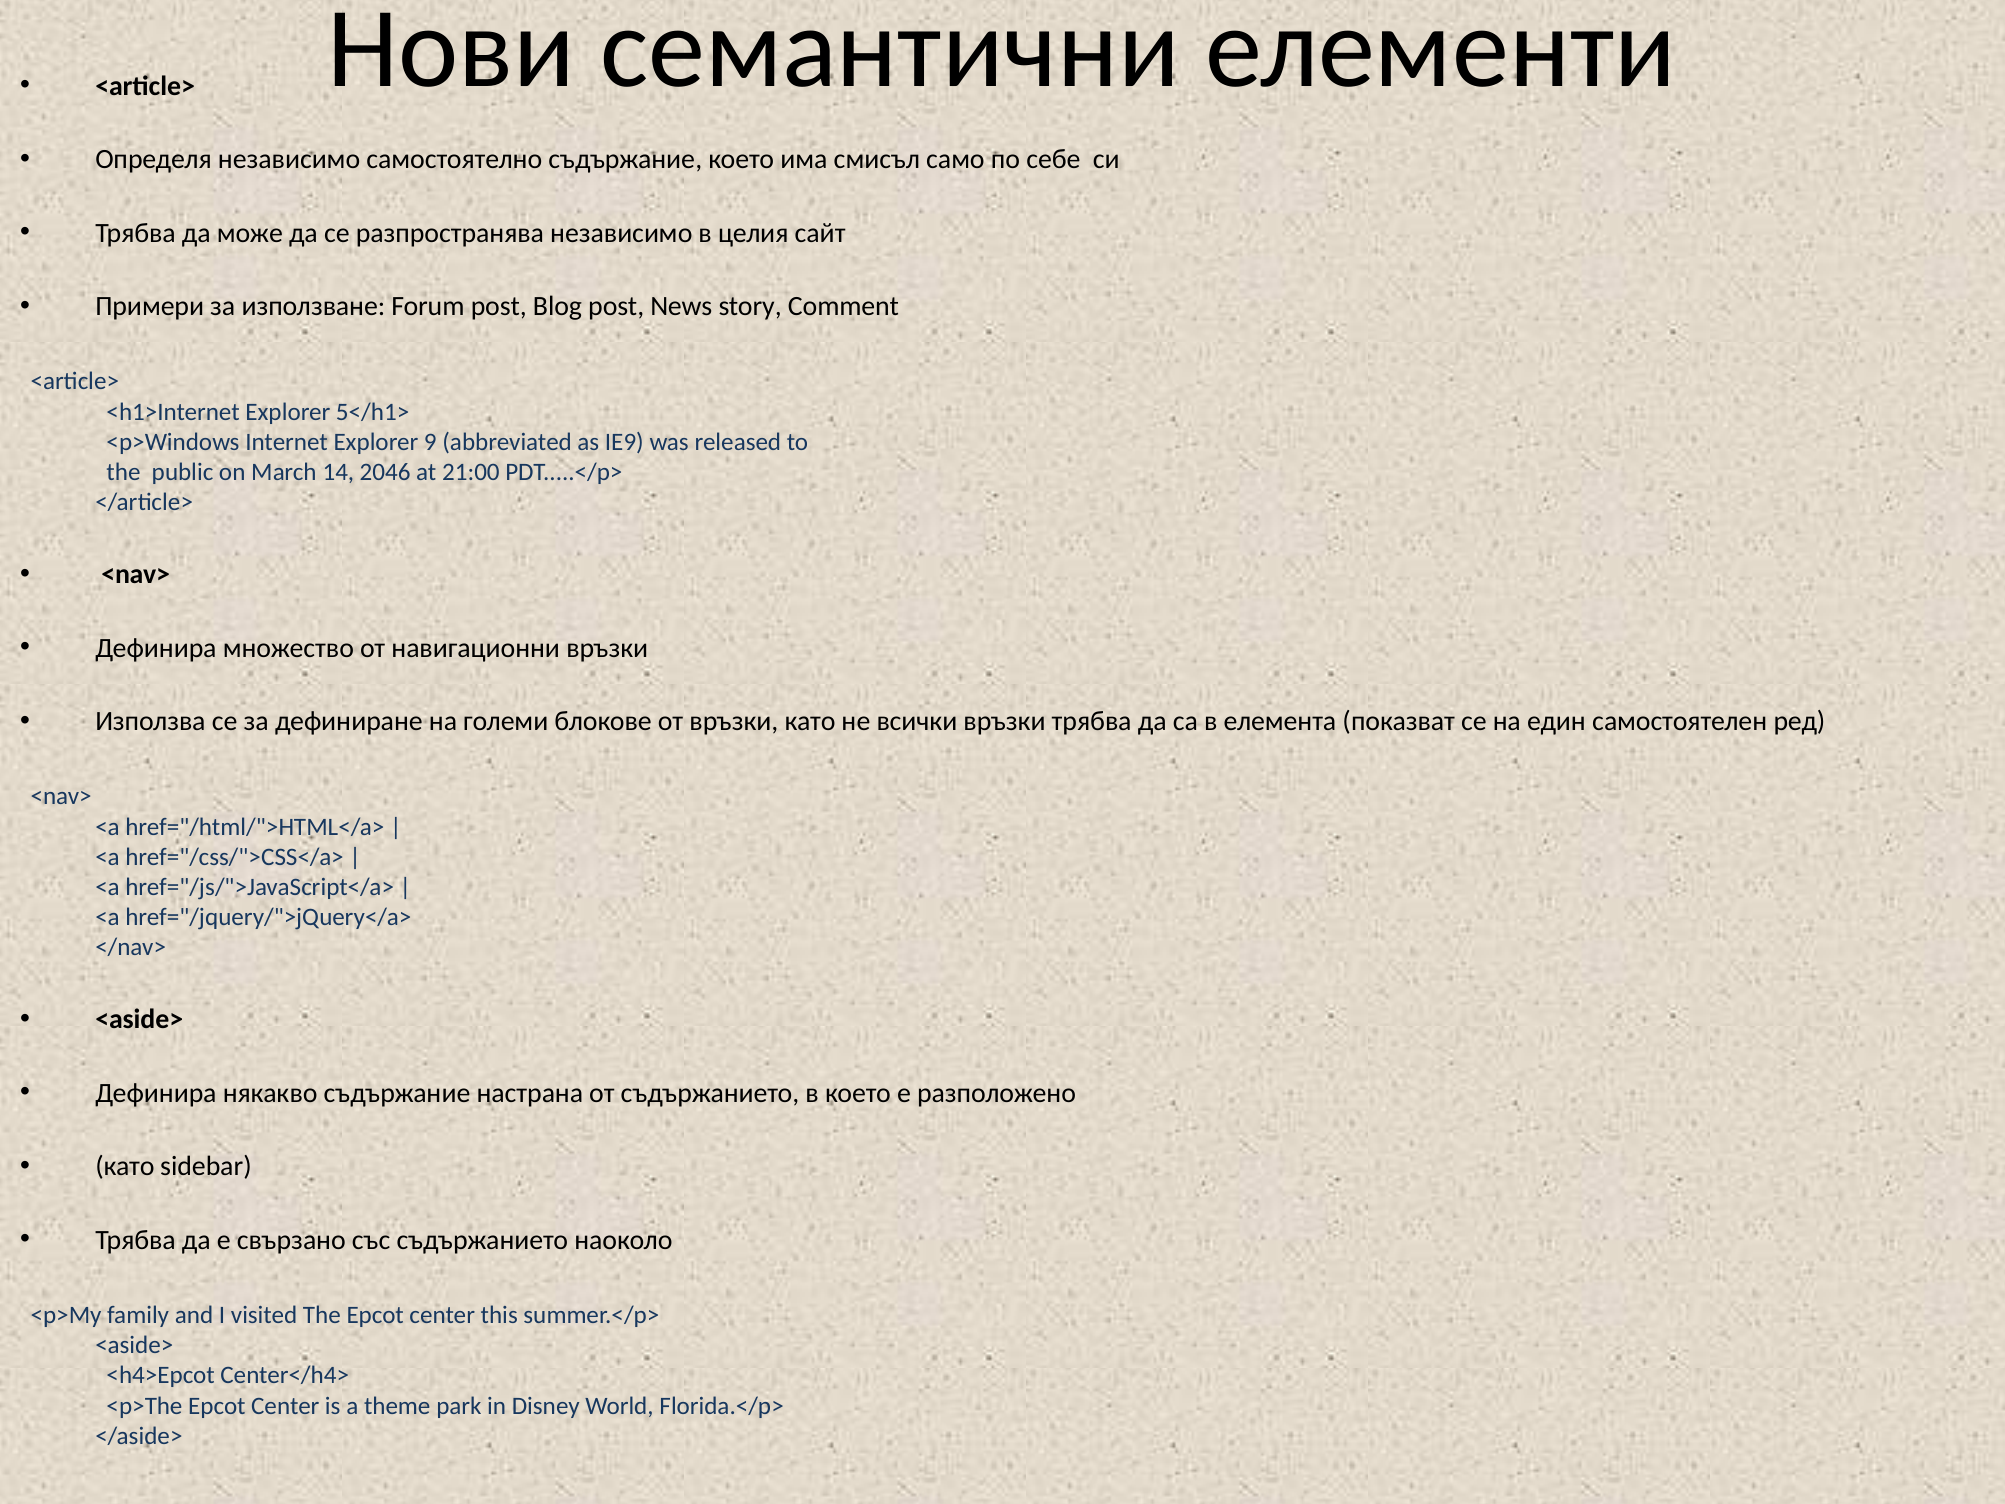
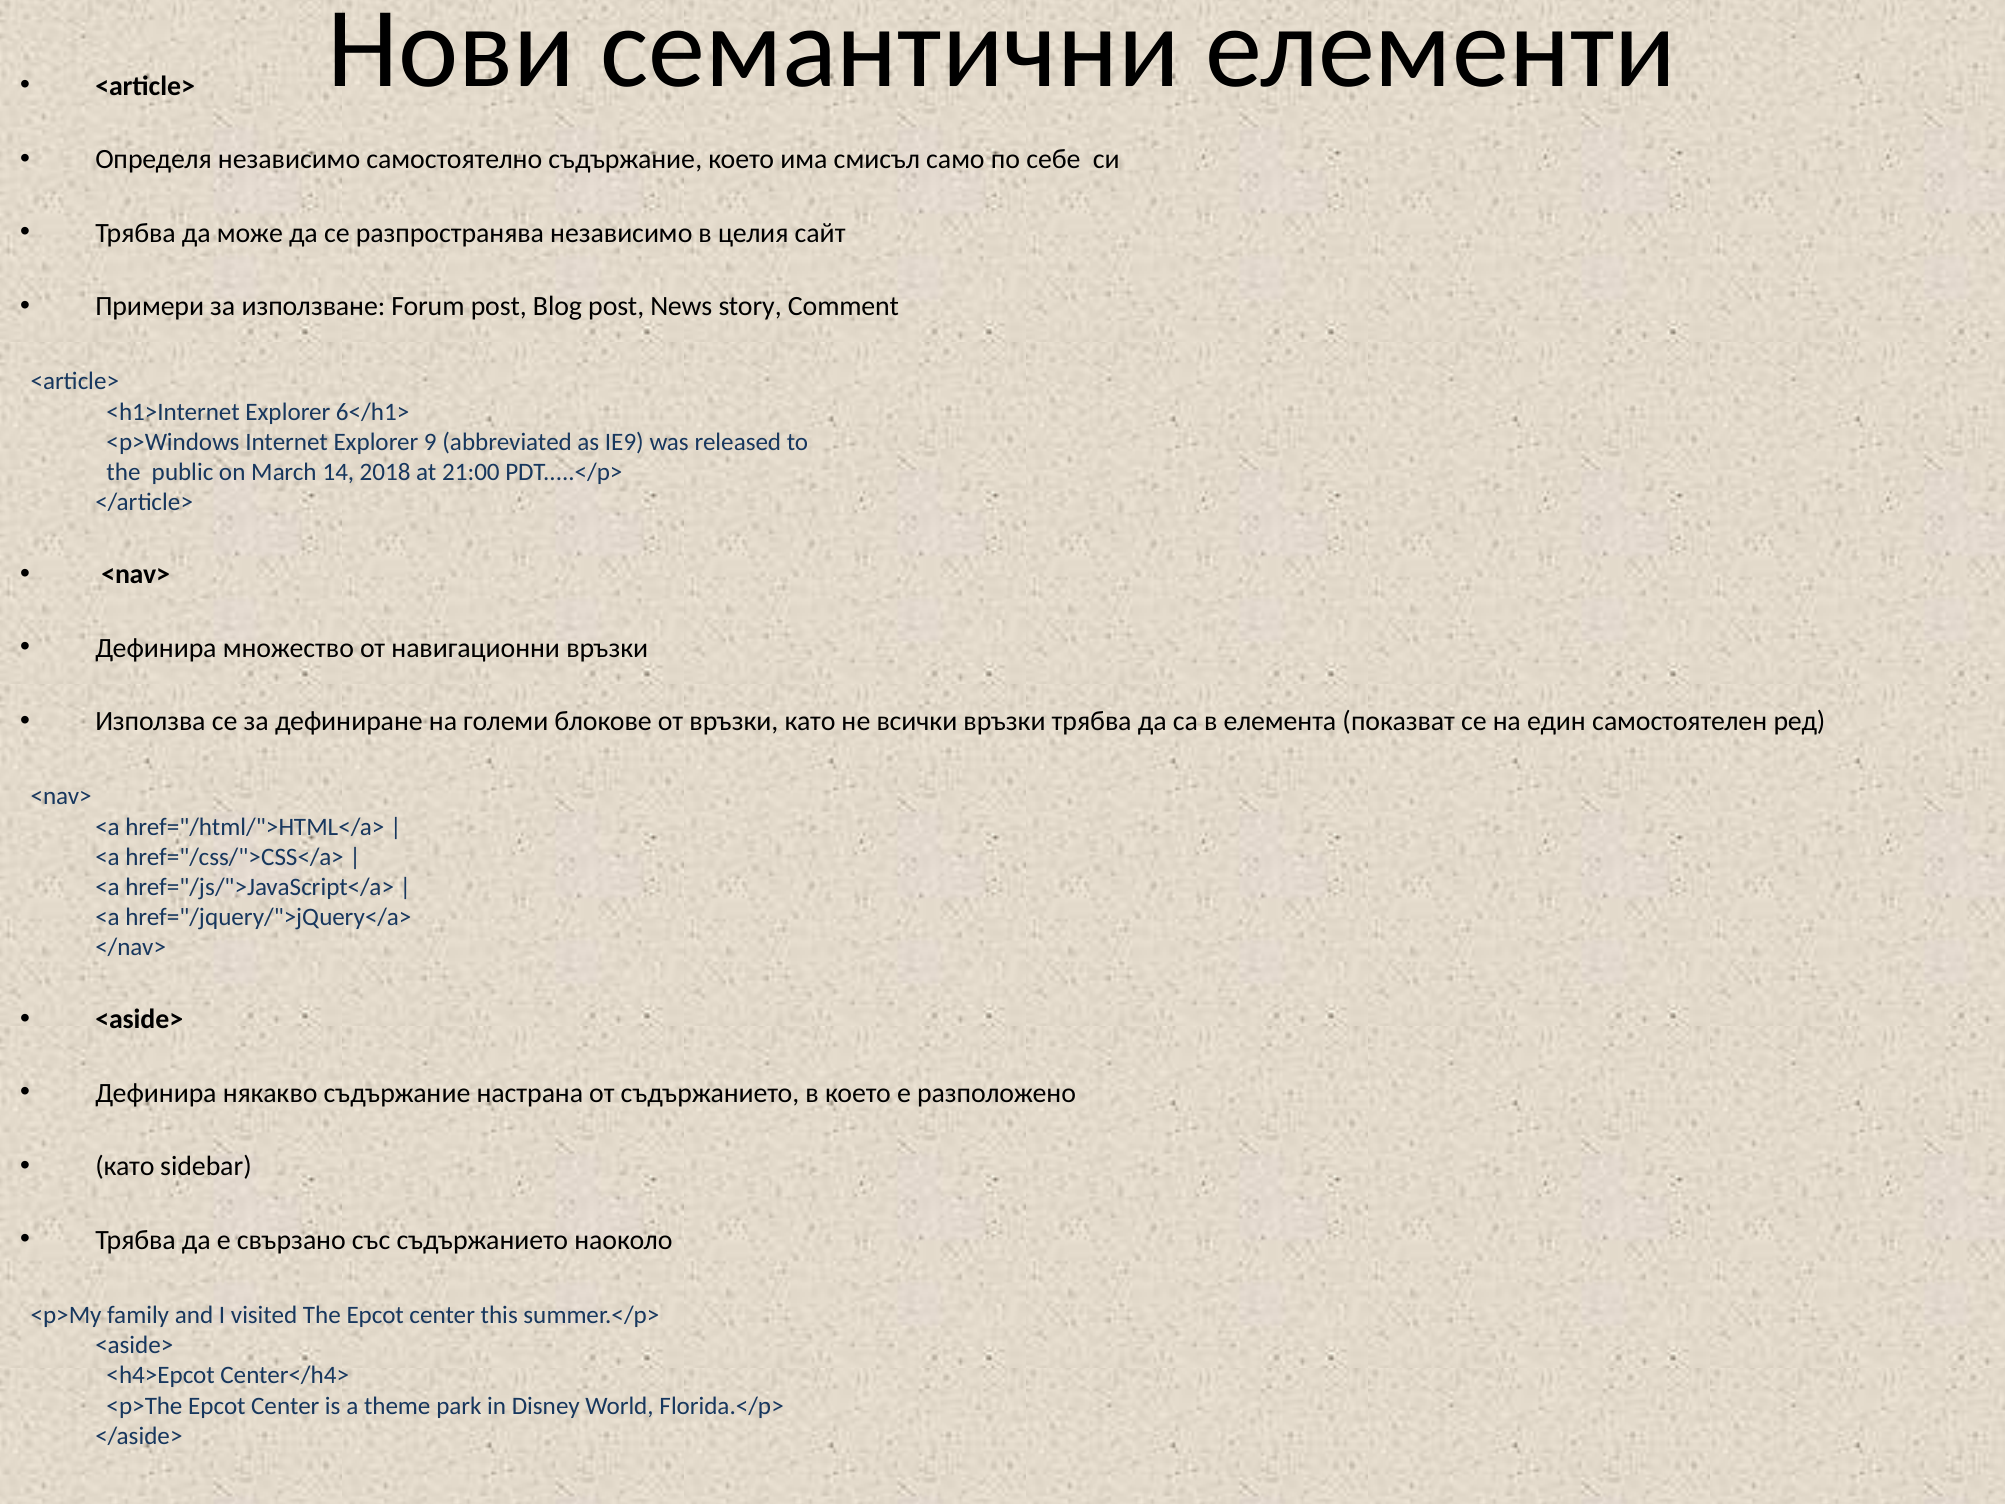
5</h1>: 5</h1> -> 6</h1>
2046: 2046 -> 2018
